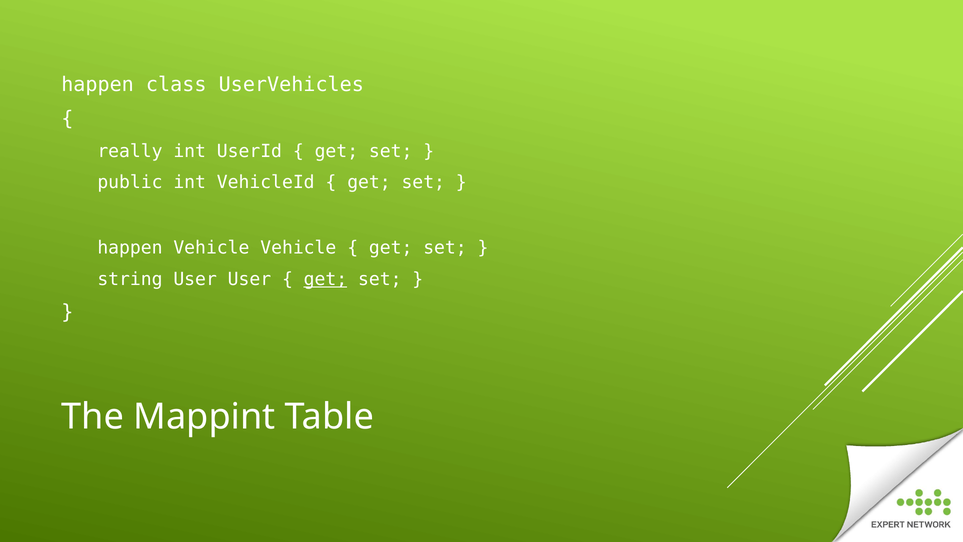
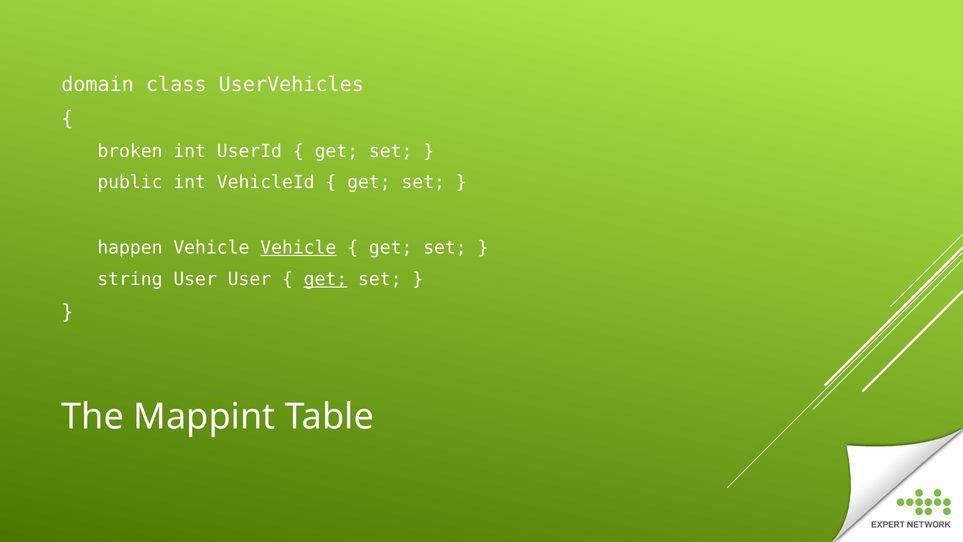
happen at (98, 85): happen -> domain
really: really -> broken
Vehicle at (298, 248) underline: none -> present
